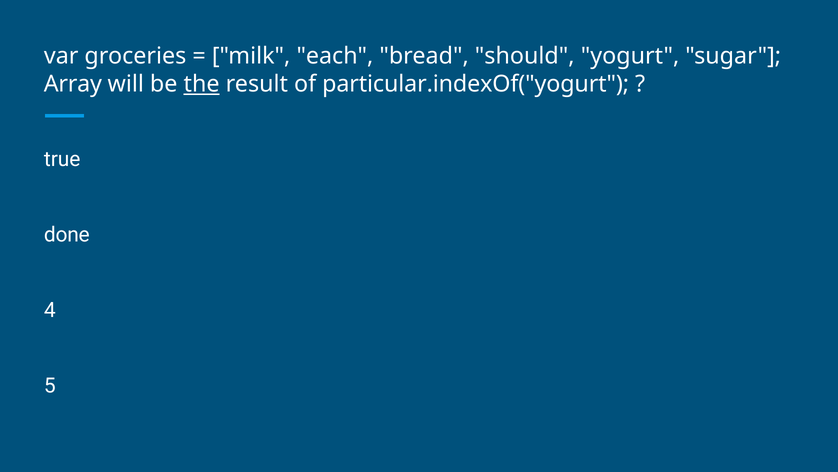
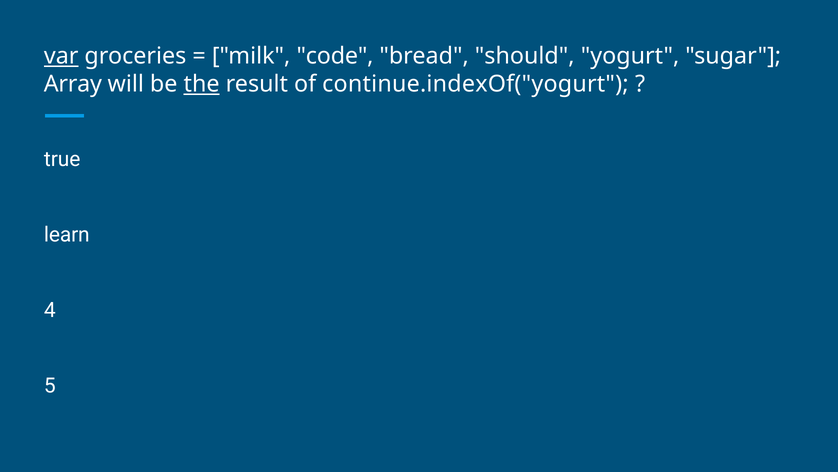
var underline: none -> present
each: each -> code
particular.indexOf("yogurt: particular.indexOf("yogurt -> continue.indexOf("yogurt
done: done -> learn
